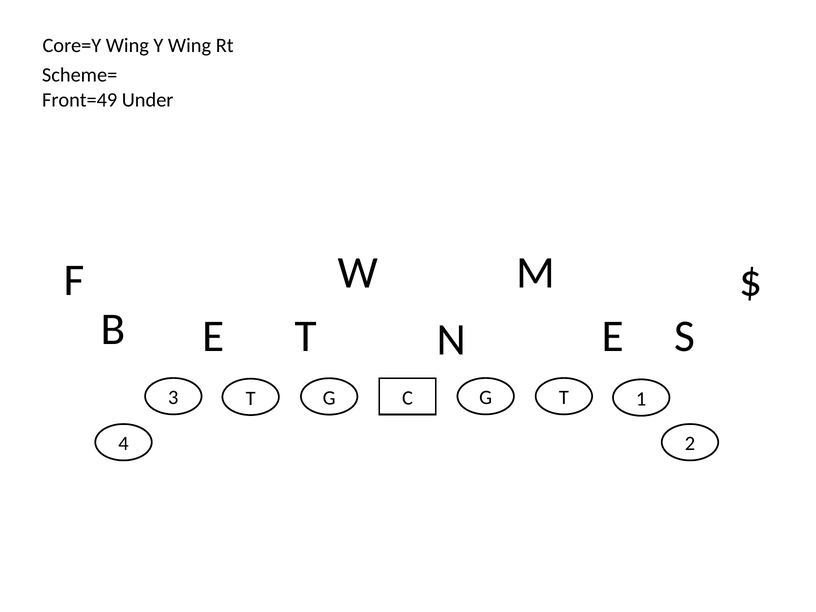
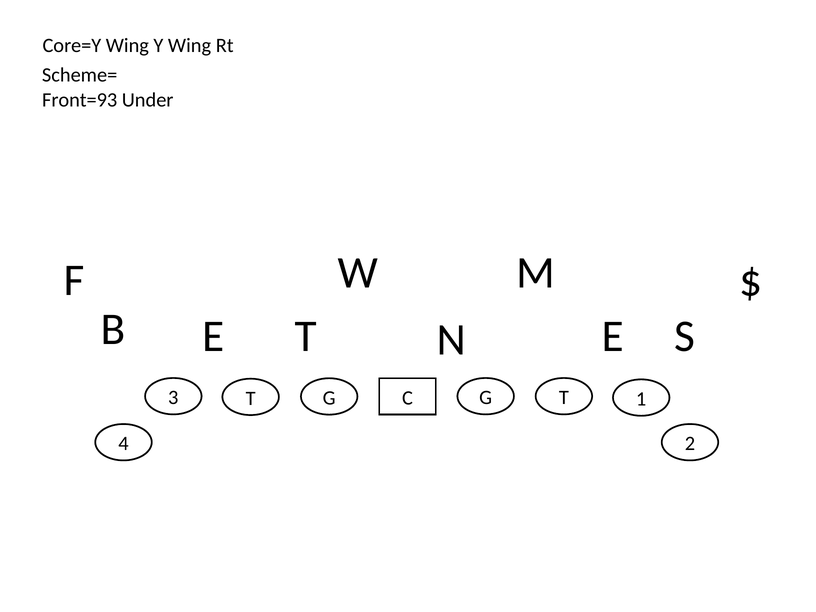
Front=49: Front=49 -> Front=93
